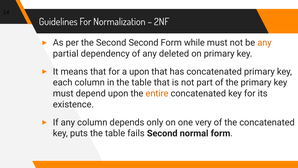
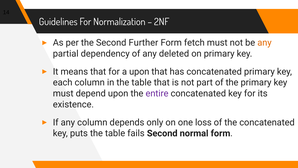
Second Second: Second -> Further
while: while -> fetch
entire colour: orange -> purple
very: very -> loss
